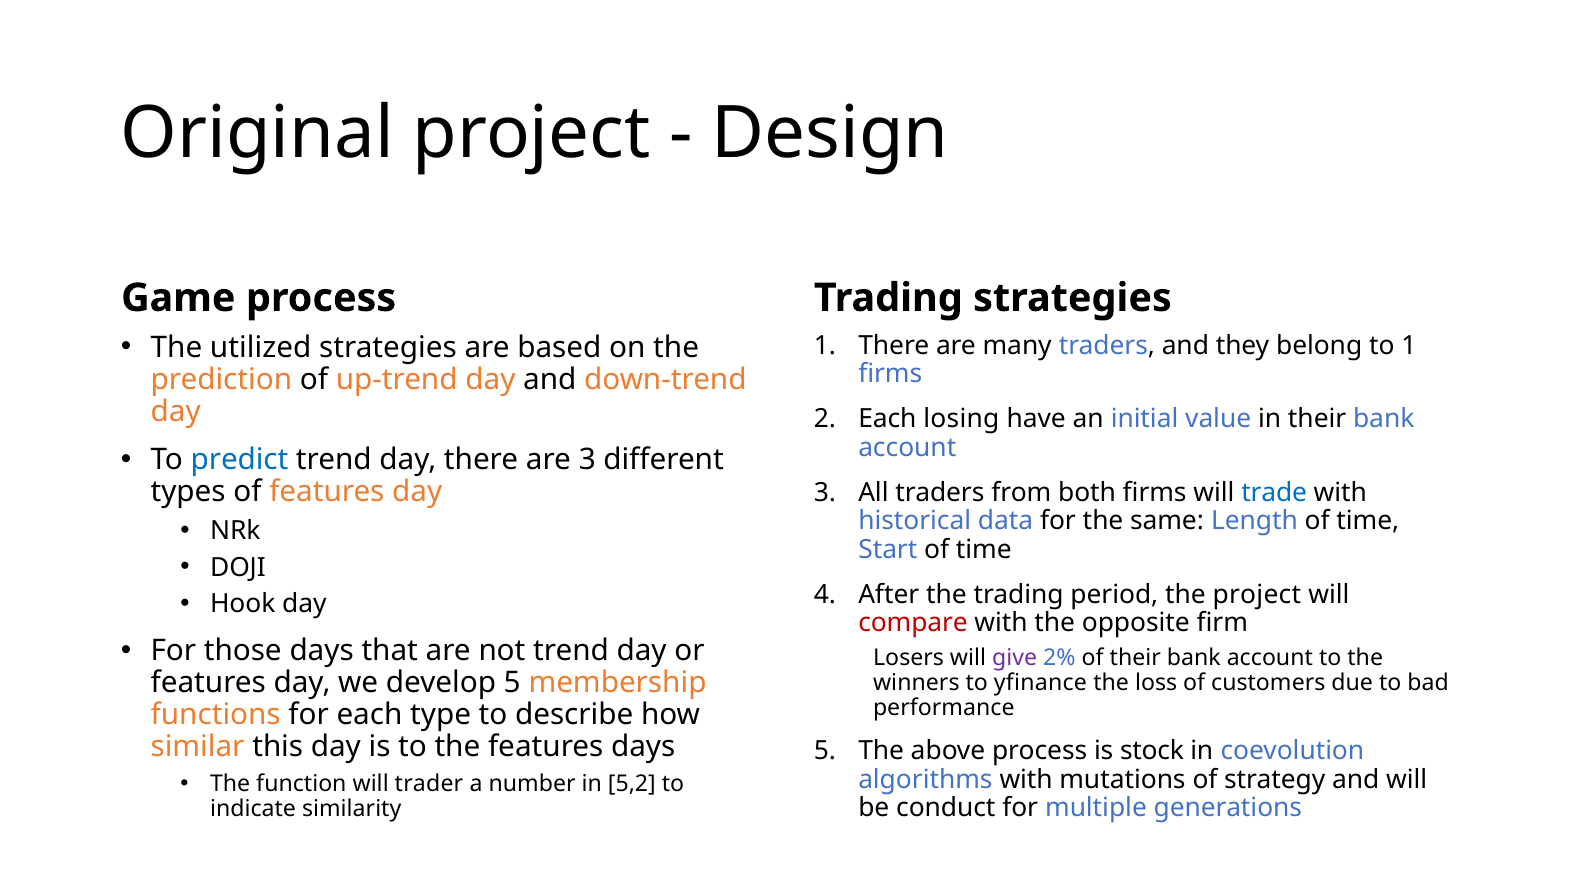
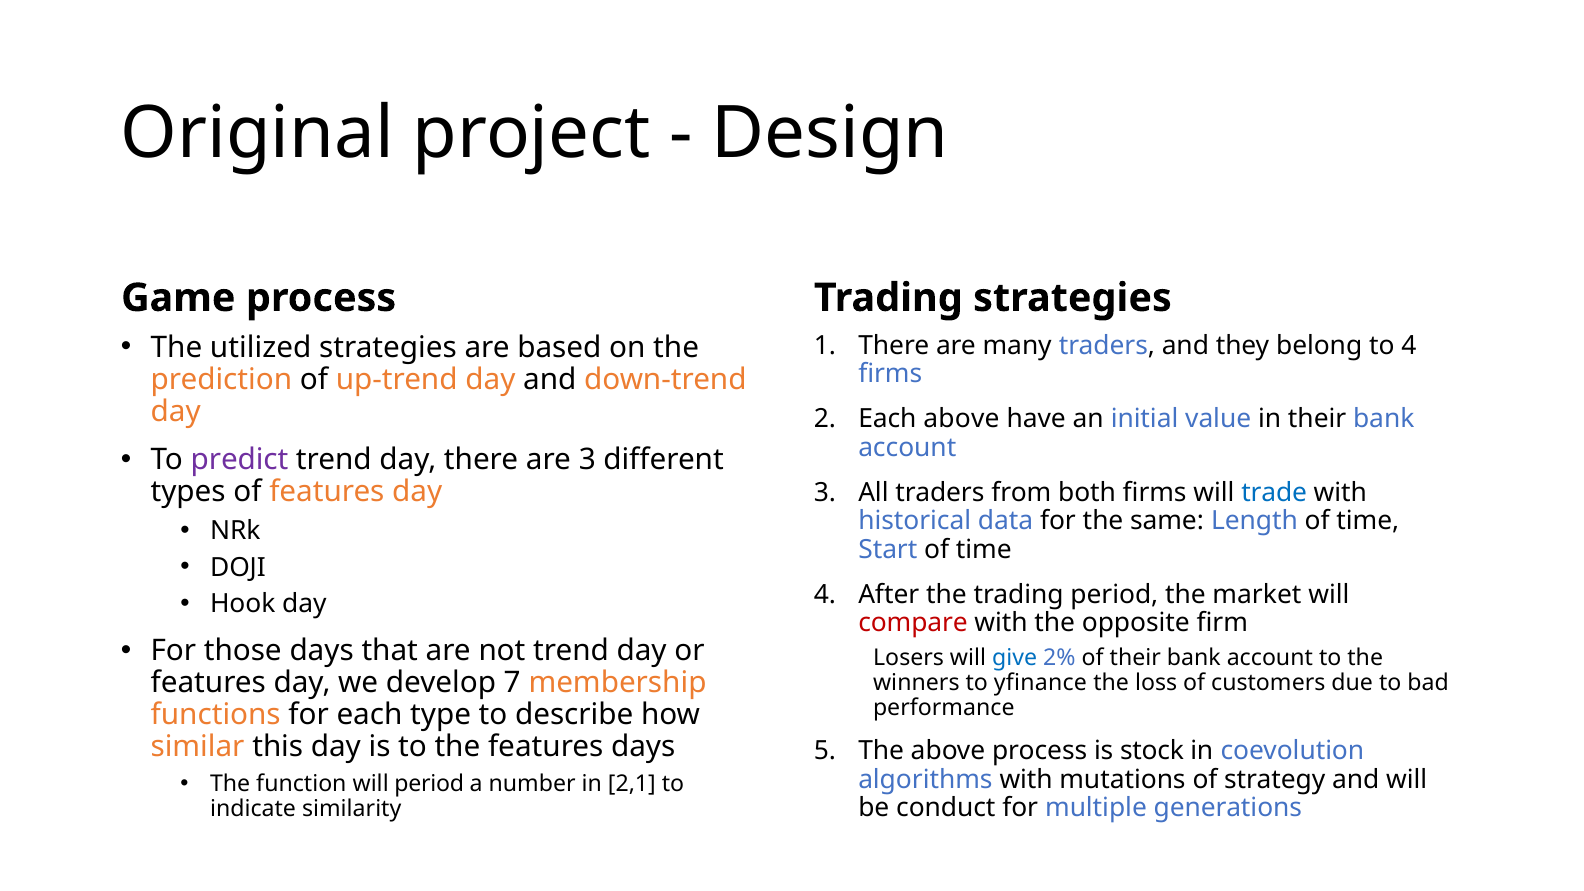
to 1: 1 -> 4
Each losing: losing -> above
predict colour: blue -> purple
the project: project -> market
give colour: purple -> blue
develop 5: 5 -> 7
will trader: trader -> period
5,2: 5,2 -> 2,1
